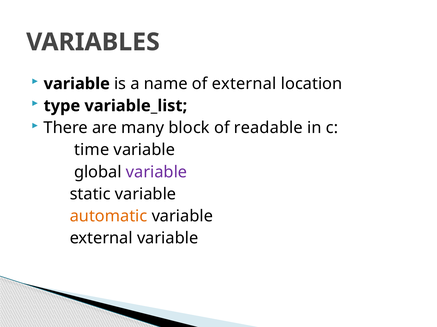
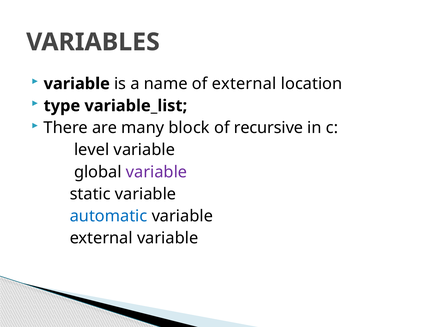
readable: readable -> recursive
time: time -> level
automatic colour: orange -> blue
